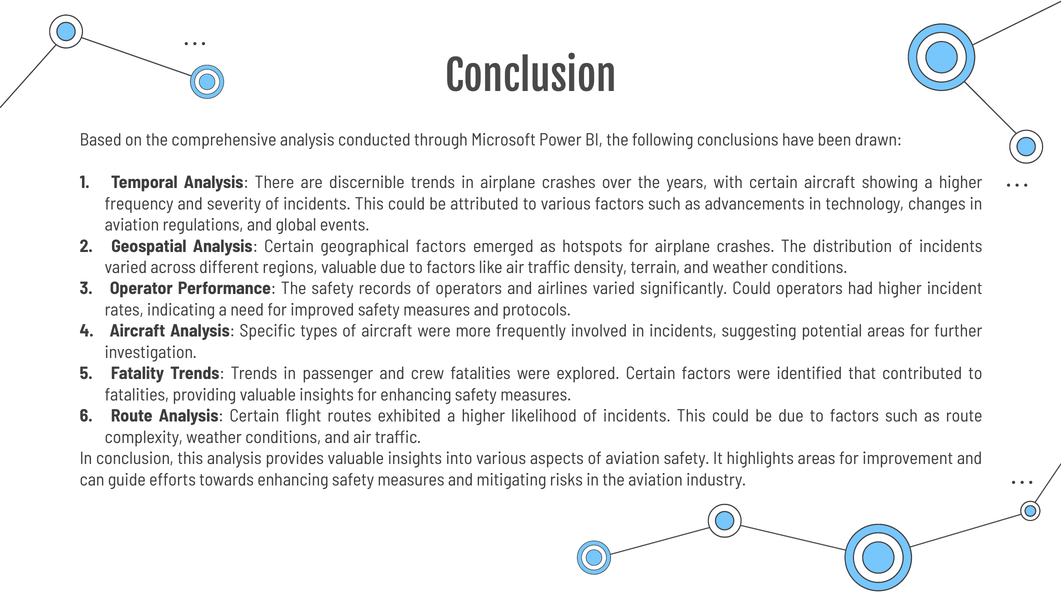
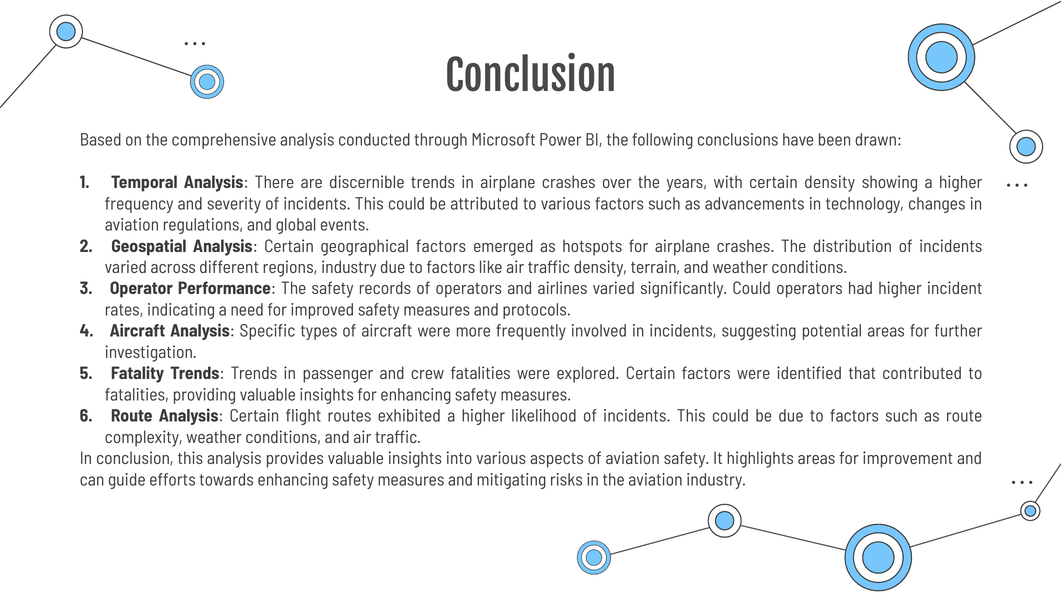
certain aircraft: aircraft -> density
regions valuable: valuable -> industry
